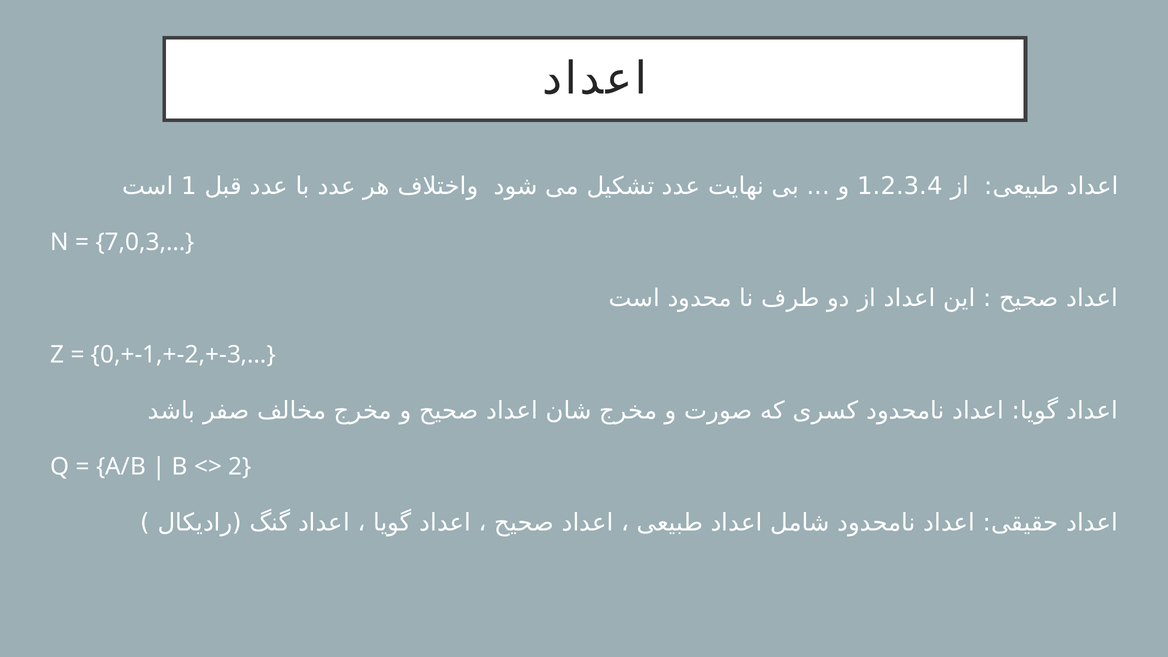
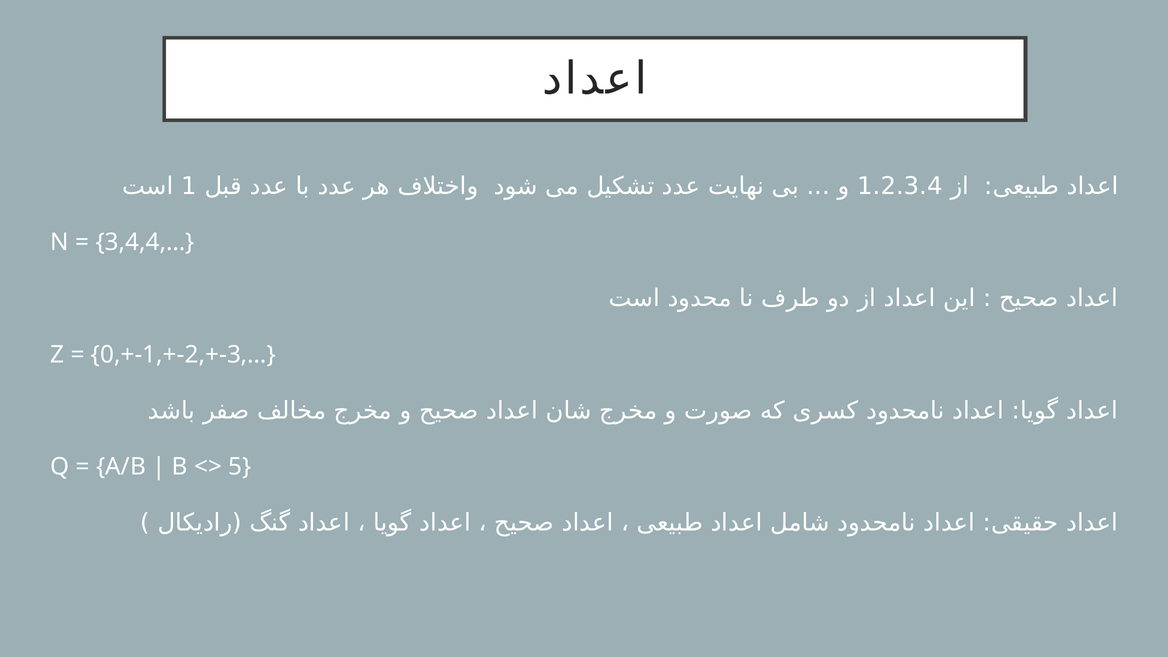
7,0,3,…: 7,0,3,… -> 3,4,4,…
2: 2 -> 5
